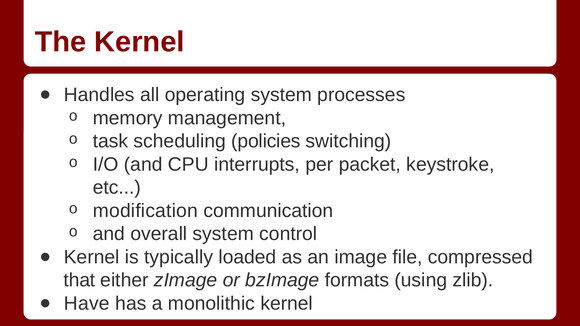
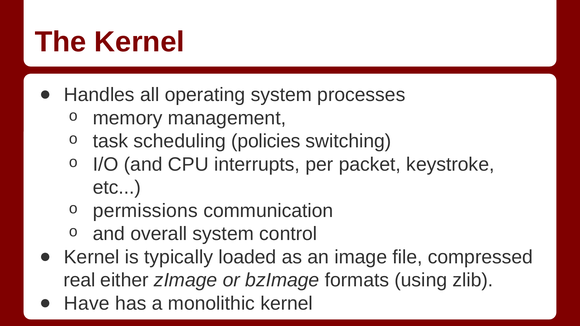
modification: modification -> permissions
that: that -> real
